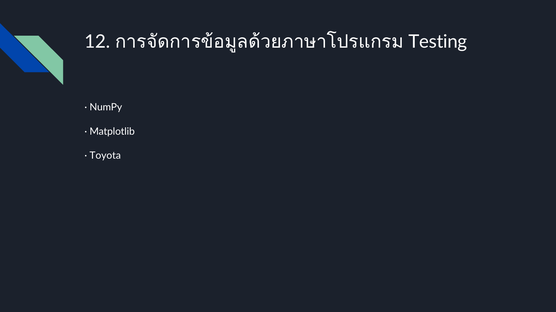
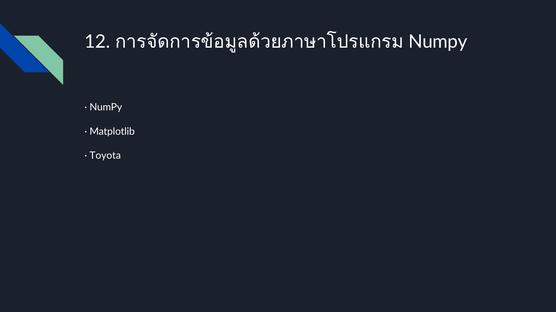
Testing at (438, 42): Testing -> Numpy
